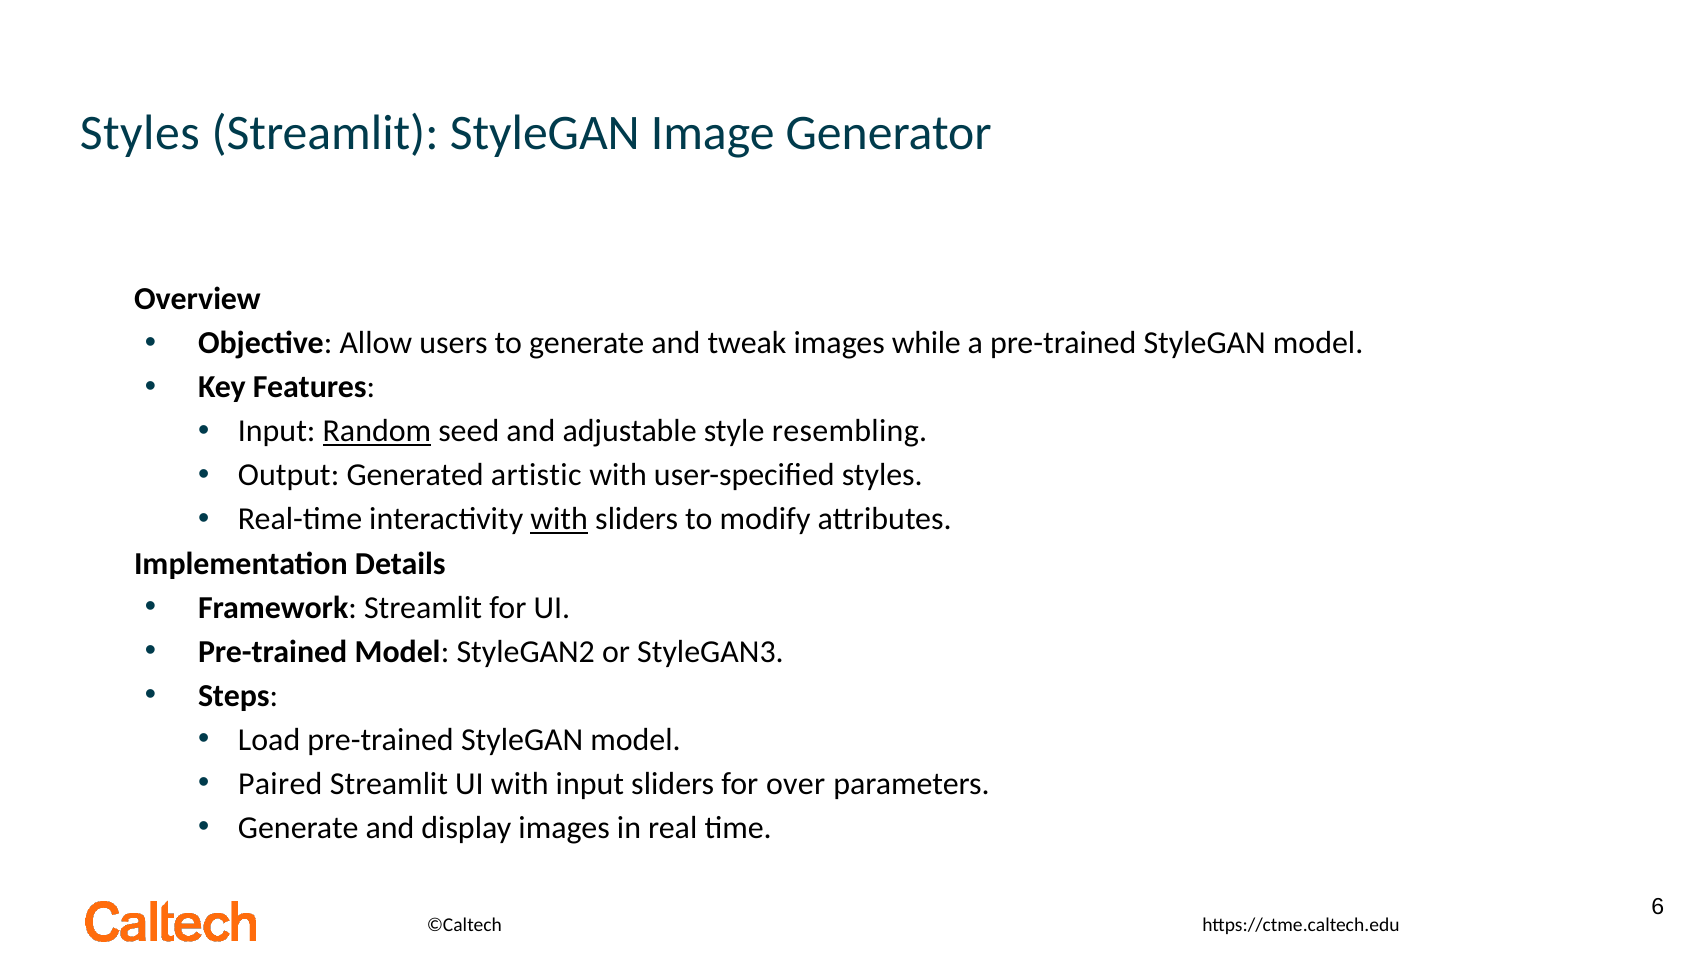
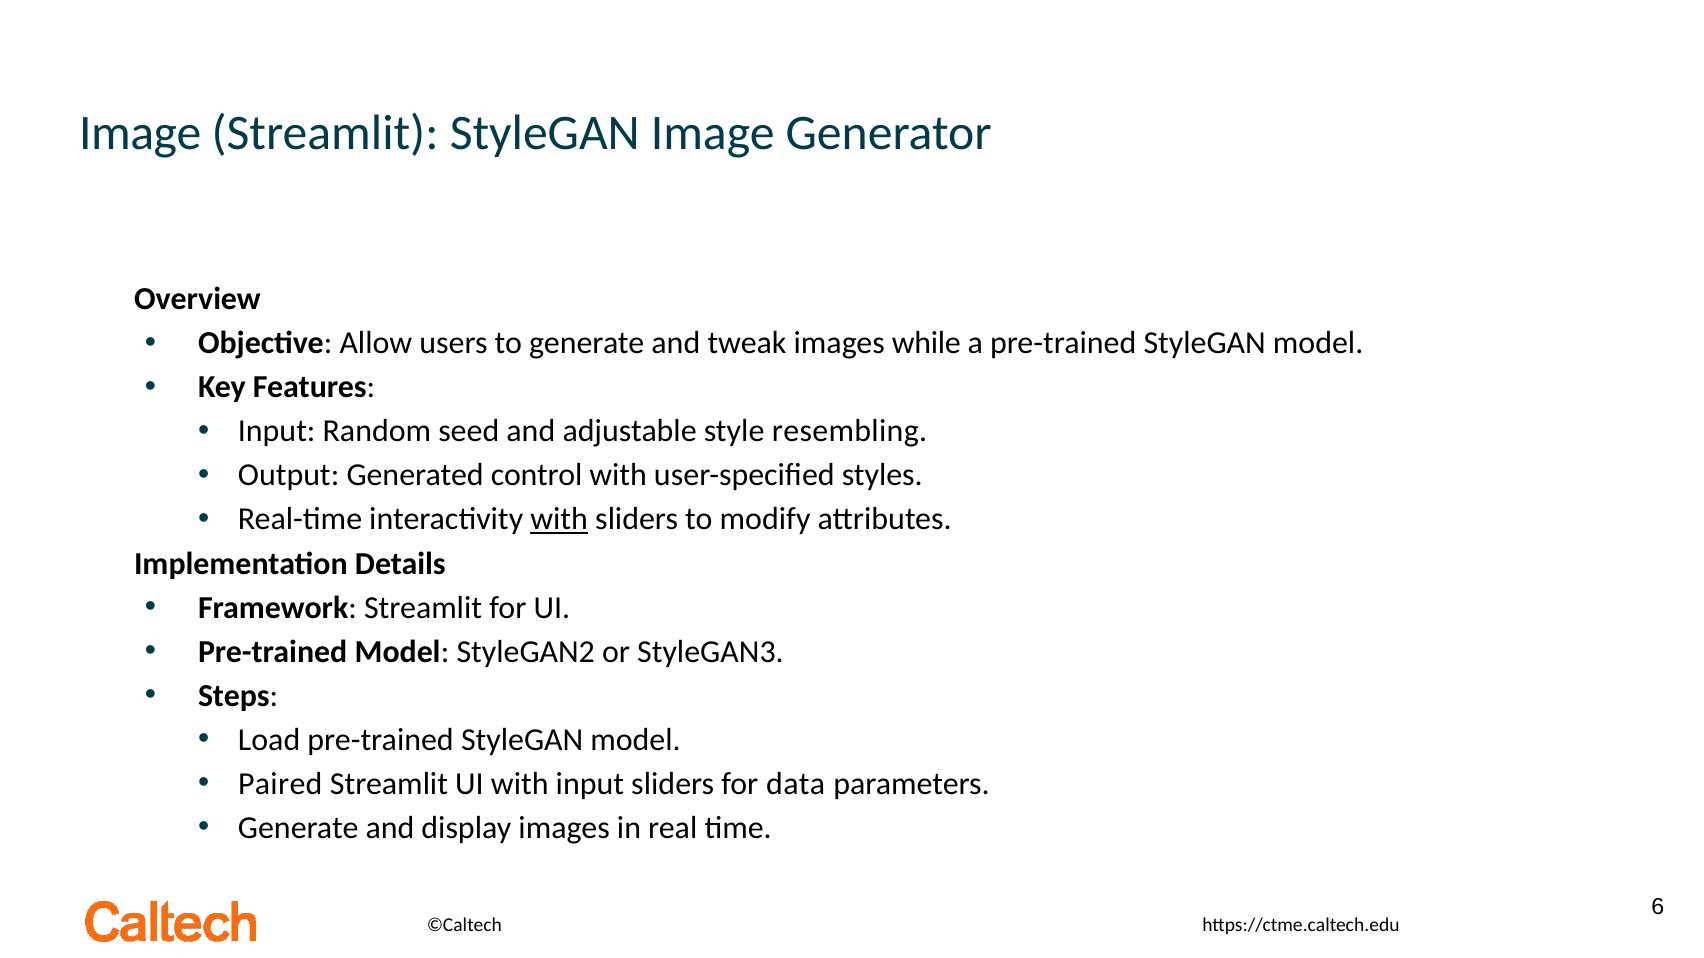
Styles at (140, 133): Styles -> Image
Random underline: present -> none
artistic: artistic -> control
over: over -> data
